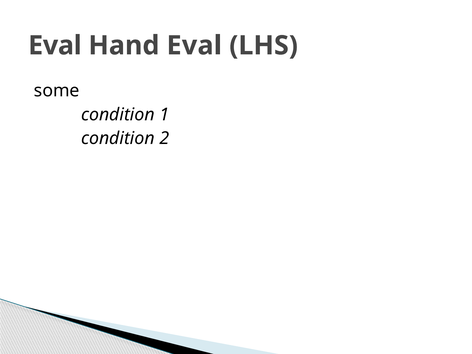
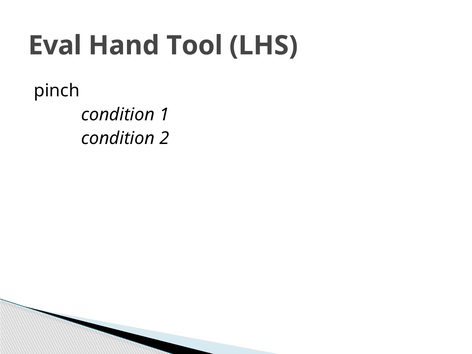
Hand Eval: Eval -> Tool
some: some -> pinch
